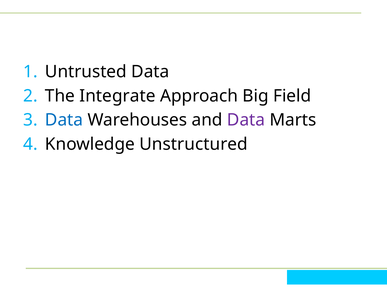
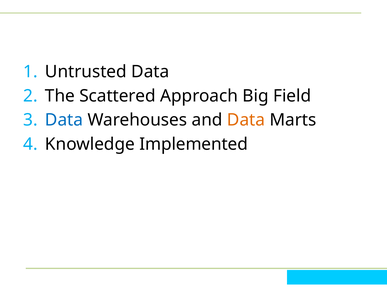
Integrate: Integrate -> Scattered
Data at (246, 120) colour: purple -> orange
Unstructured: Unstructured -> Implemented
